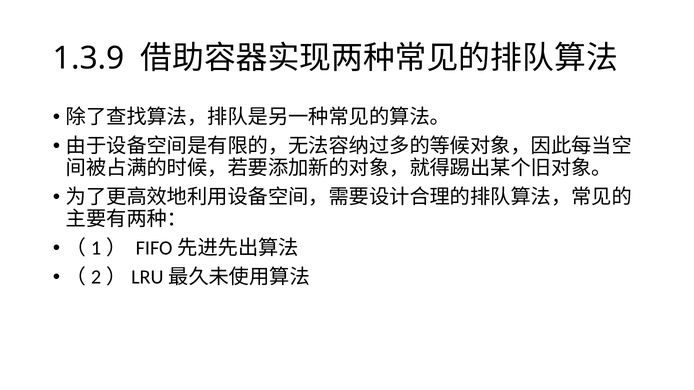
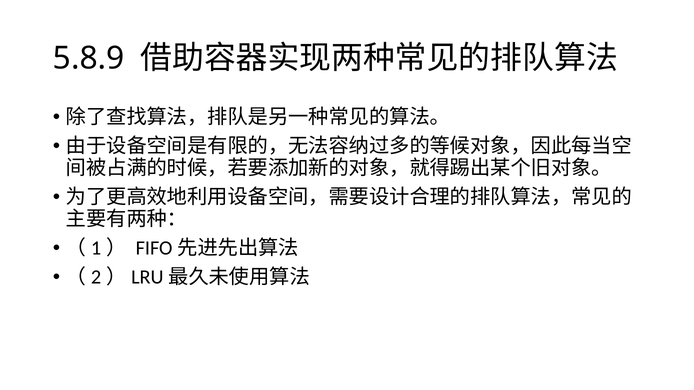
1.3.9: 1.3.9 -> 5.8.9
